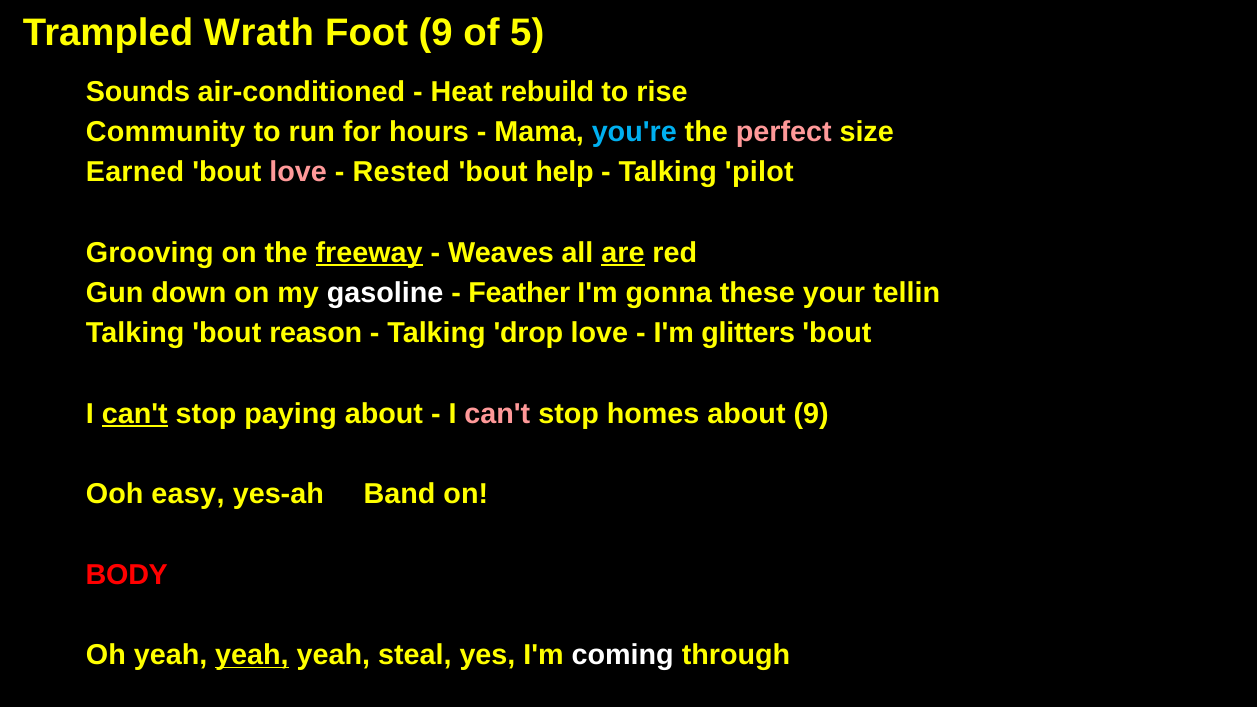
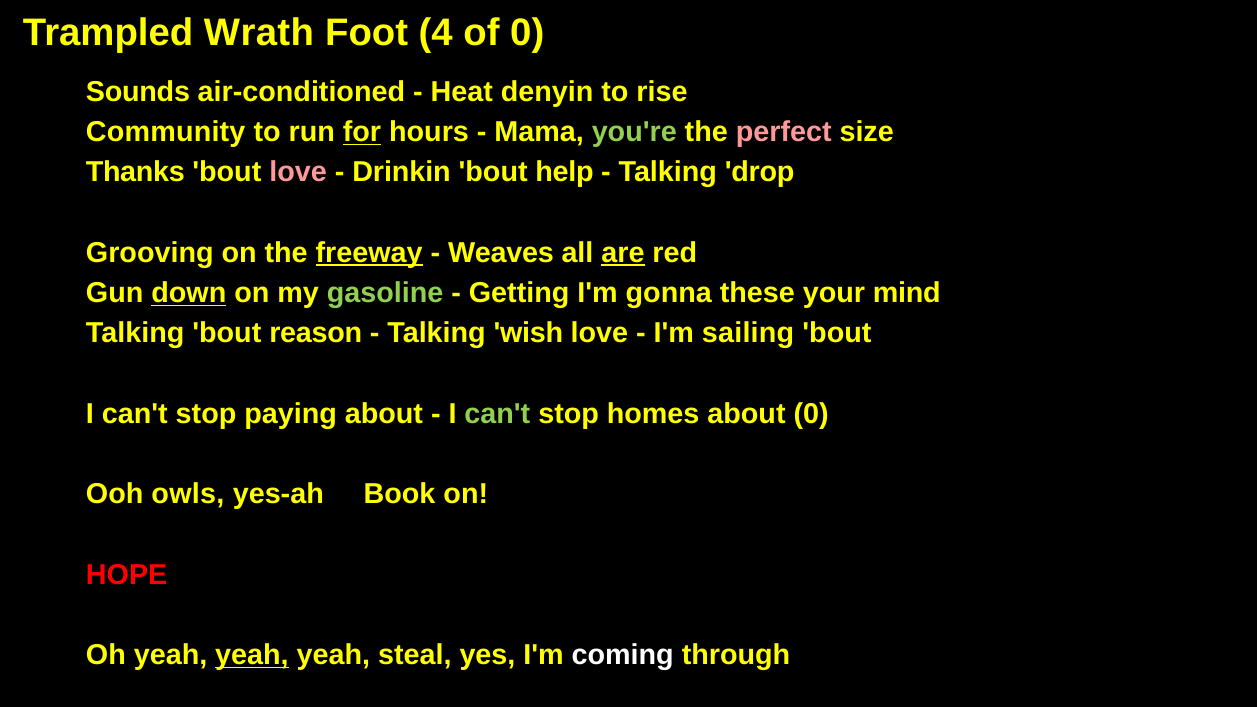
Foot 9: 9 -> 4
of 5: 5 -> 0
rebuild: rebuild -> denyin
for underline: none -> present
you're colour: light blue -> light green
Earned: Earned -> Thanks
Rested: Rested -> Drinkin
pilot: pilot -> drop
down underline: none -> present
gasoline colour: white -> light green
Feather: Feather -> Getting
tellin: tellin -> mind
drop: drop -> wish
glitters: glitters -> sailing
can't at (135, 414) underline: present -> none
can't at (497, 414) colour: pink -> light green
about 9: 9 -> 0
easy: easy -> owls
Band: Band -> Book
BODY: BODY -> HOPE
